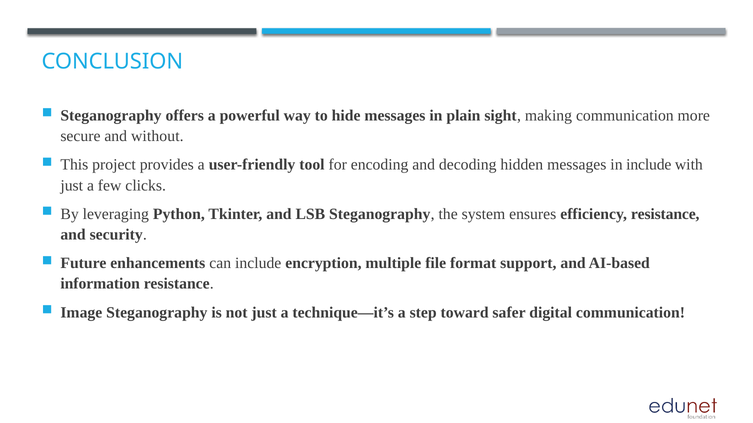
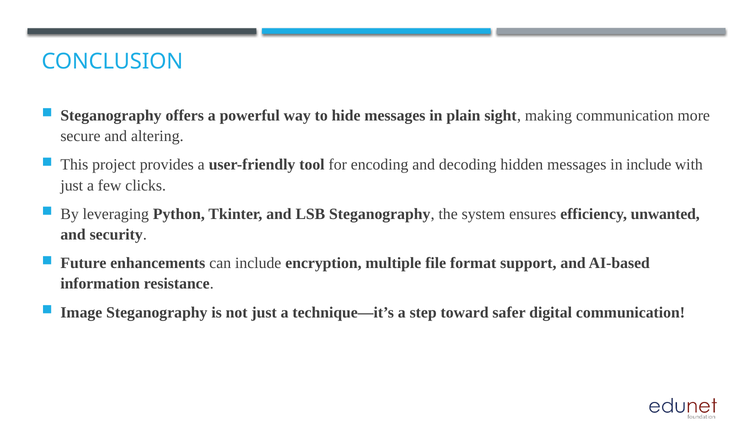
without: without -> altering
efficiency resistance: resistance -> unwanted
